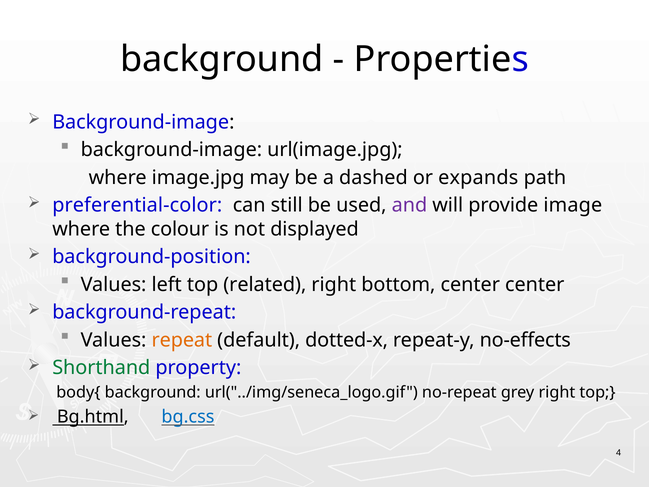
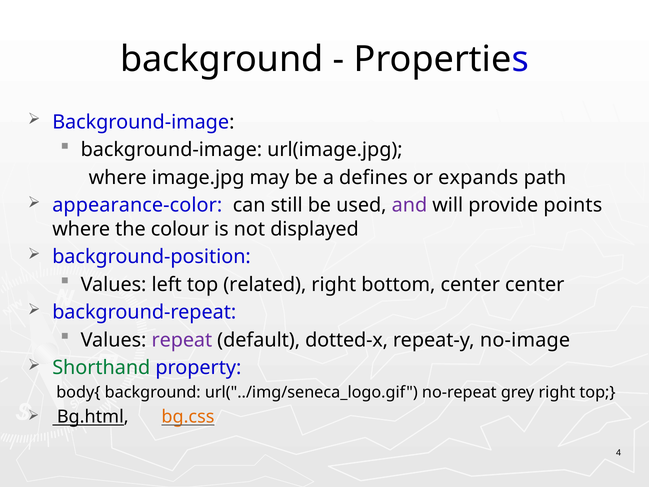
dashed: dashed -> defines
preferential-color: preferential-color -> appearance-color
image: image -> points
repeat colour: orange -> purple
no-effects: no-effects -> no-image
bg.css colour: blue -> orange
